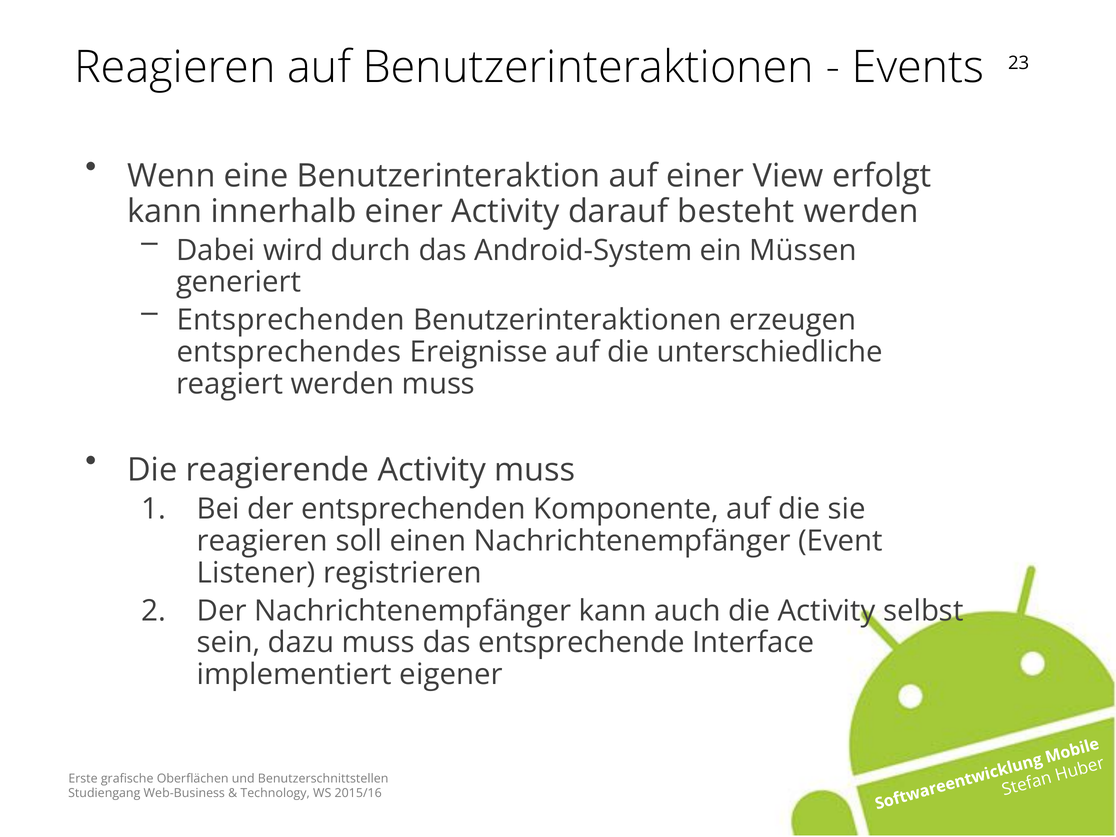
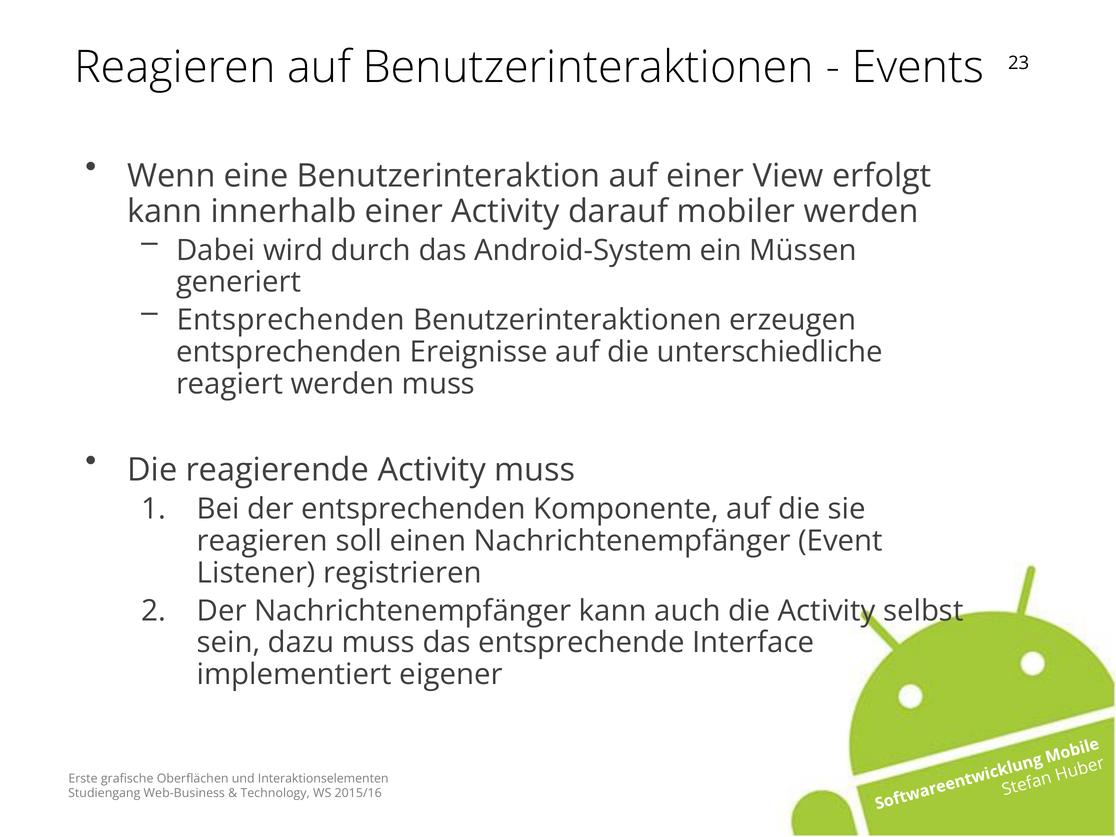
besteht: besteht -> mobiler
entsprechendes at (289, 352): entsprechendes -> entsprechenden
Benutzerschnittstellen: Benutzerschnittstellen -> Interaktionselementen
